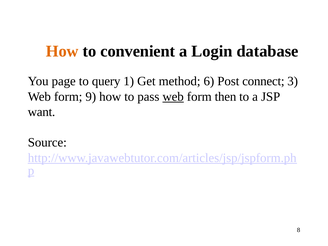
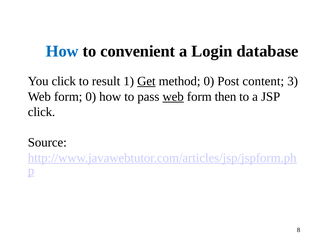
How at (62, 51) colour: orange -> blue
You page: page -> click
query: query -> result
Get underline: none -> present
method 6: 6 -> 0
connect: connect -> content
form 9: 9 -> 0
want at (42, 112): want -> click
